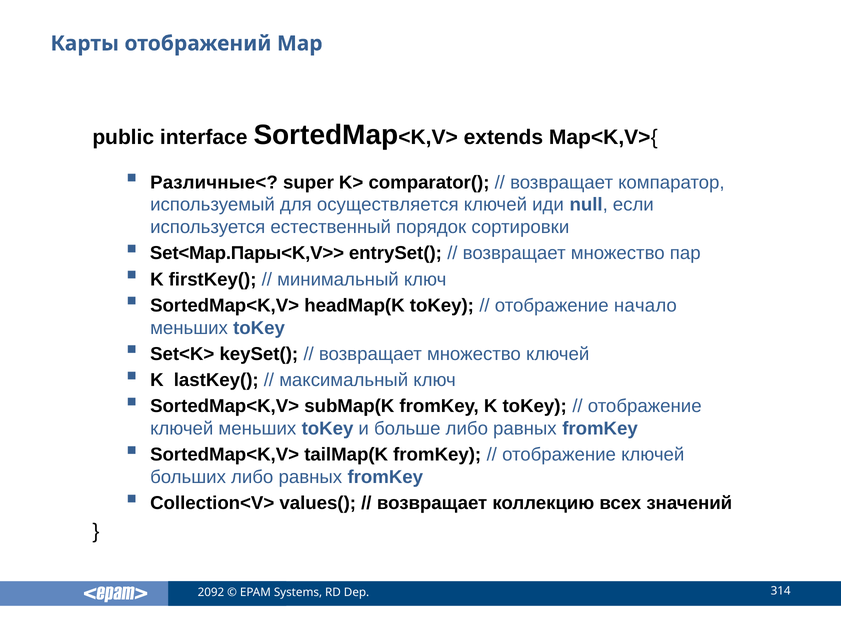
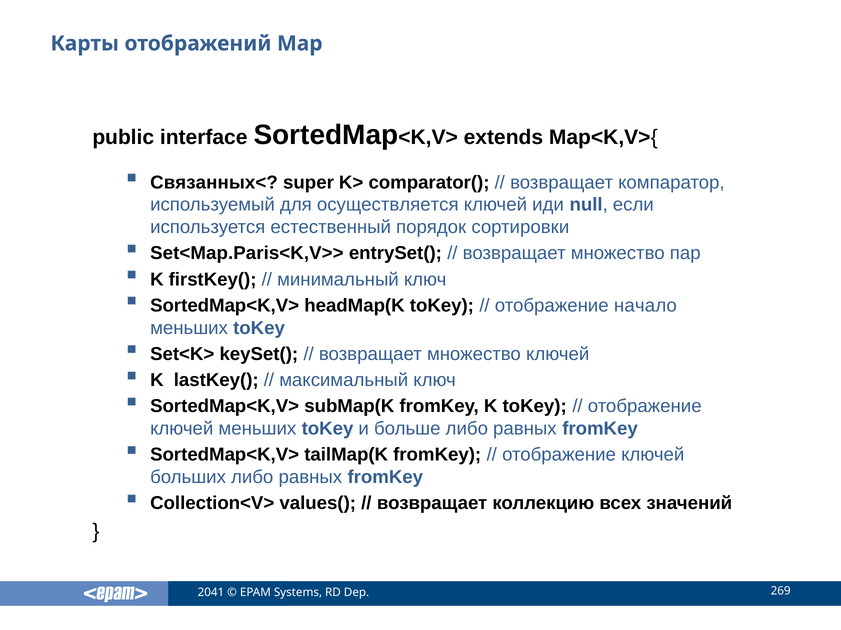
Различные<: Различные< -> Связанных<
Set<Map.Пары<K,V>>: Set<Map.Пары<K,V>> -> Set<Map.Paris<K,V>>
2092: 2092 -> 2041
314: 314 -> 269
